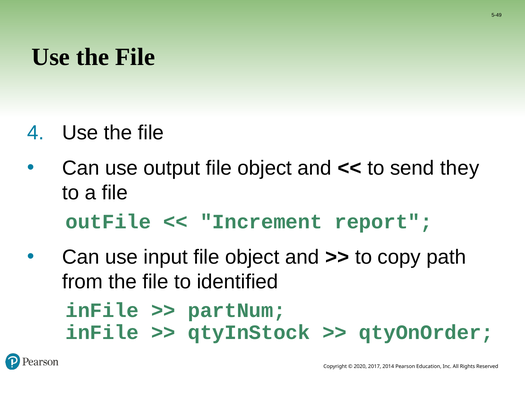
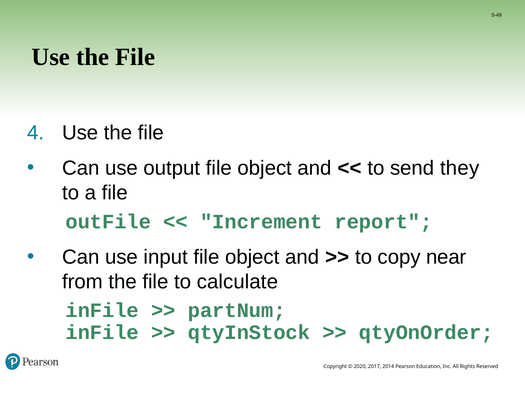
path: path -> near
identified: identified -> calculate
